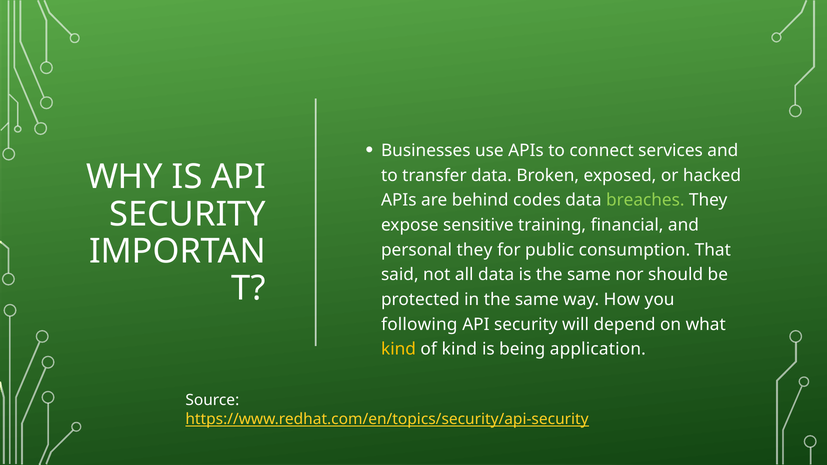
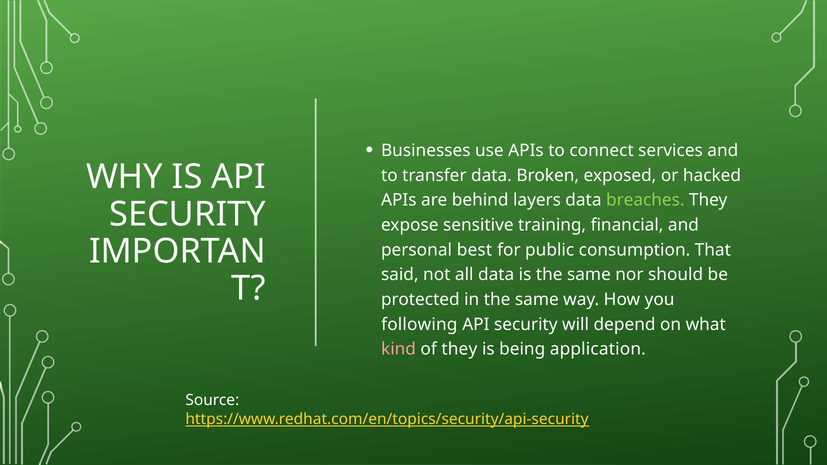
codes: codes -> layers
personal they: they -> best
kind at (399, 349) colour: yellow -> pink
of kind: kind -> they
